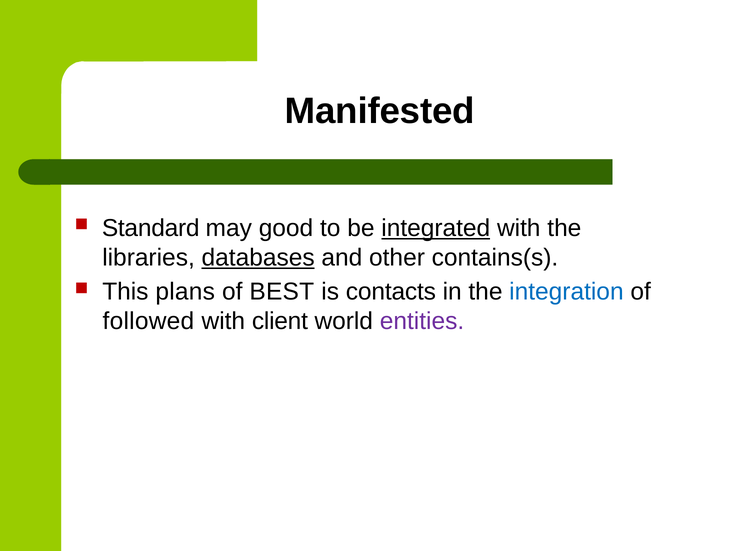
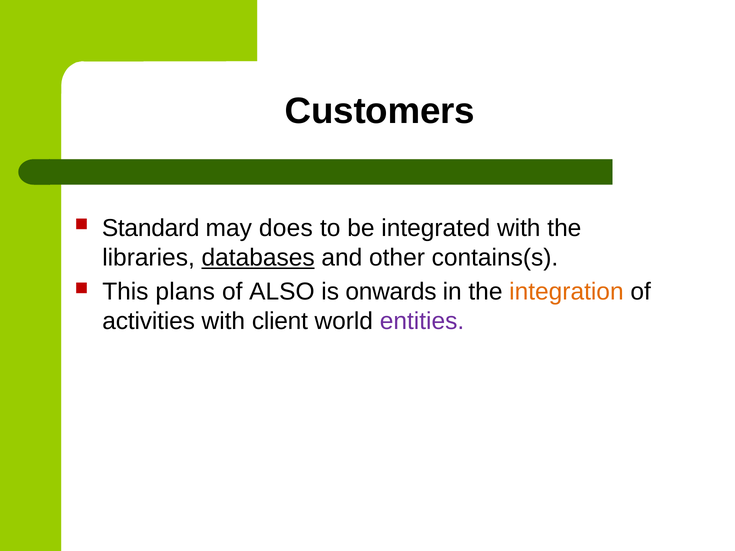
Manifested: Manifested -> Customers
good: good -> does
integrated underline: present -> none
BEST: BEST -> ALSO
contacts: contacts -> onwards
integration colour: blue -> orange
followed: followed -> activities
